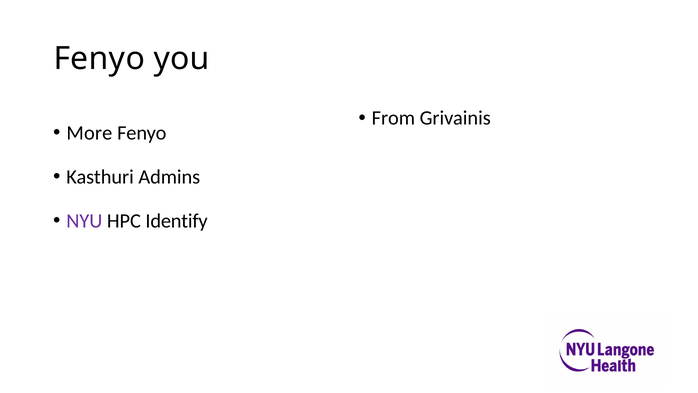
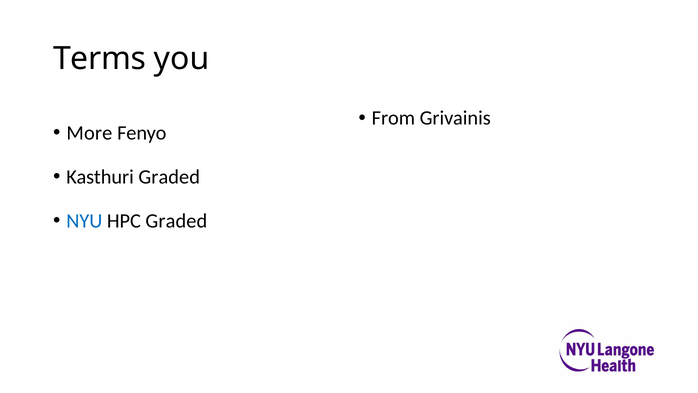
Fenyo at (99, 59): Fenyo -> Terms
Kasthuri Admins: Admins -> Graded
NYU colour: purple -> blue
HPC Identify: Identify -> Graded
